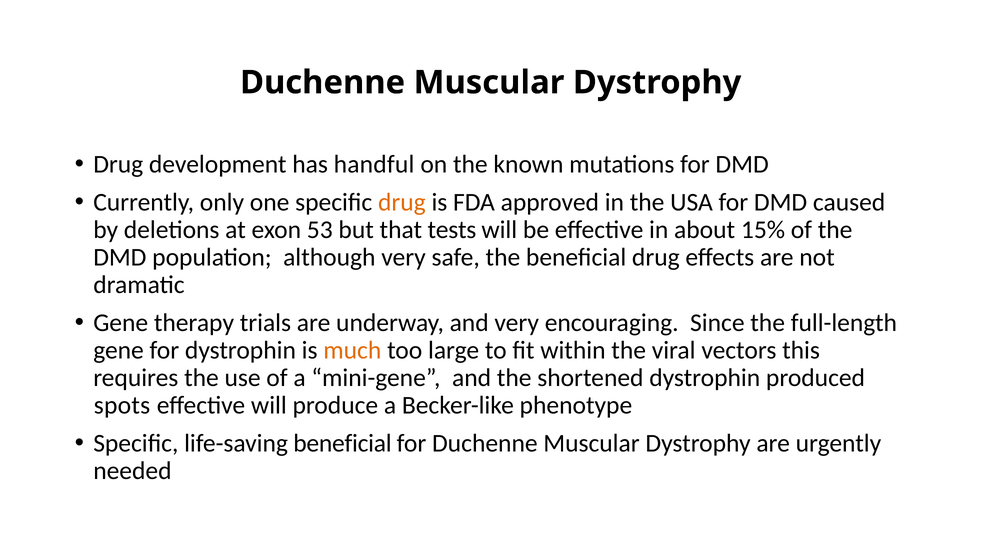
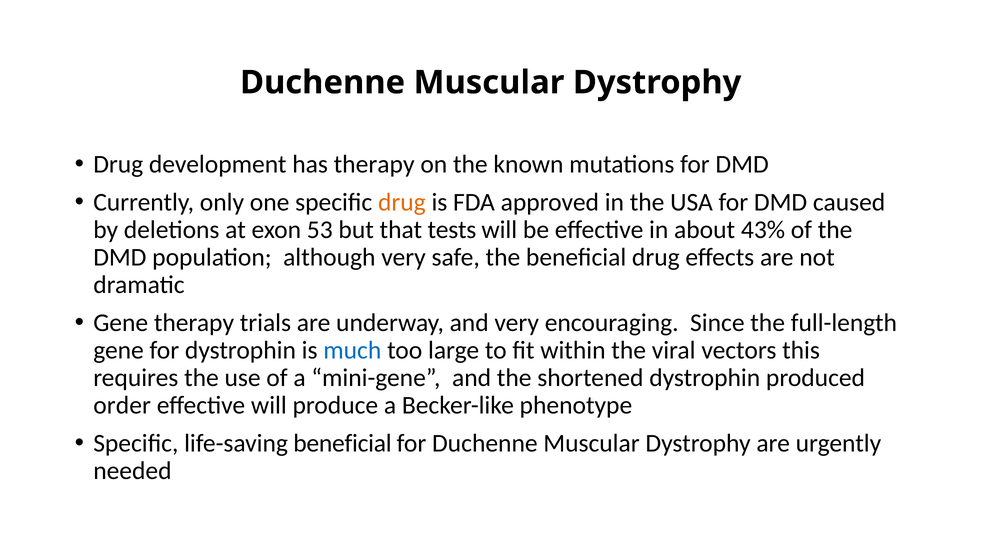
has handful: handful -> therapy
15%: 15% -> 43%
much colour: orange -> blue
spots: spots -> order
